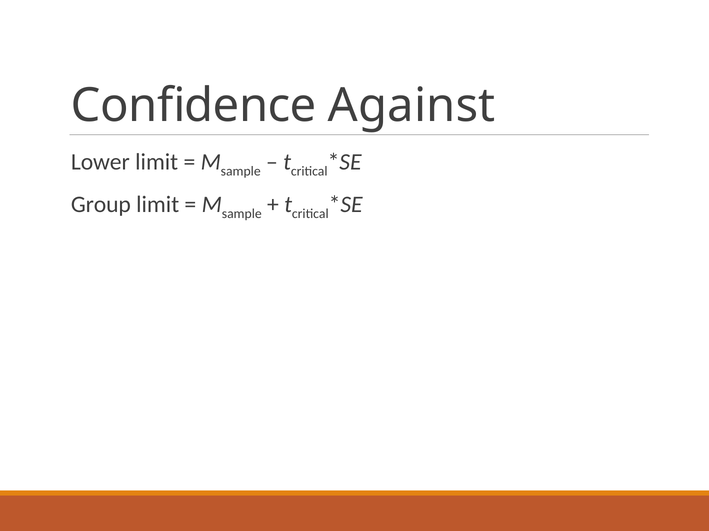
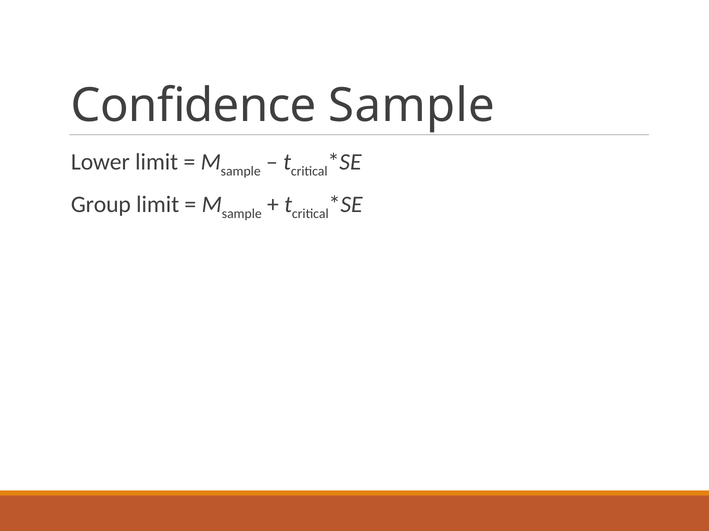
Confidence Against: Against -> Sample
